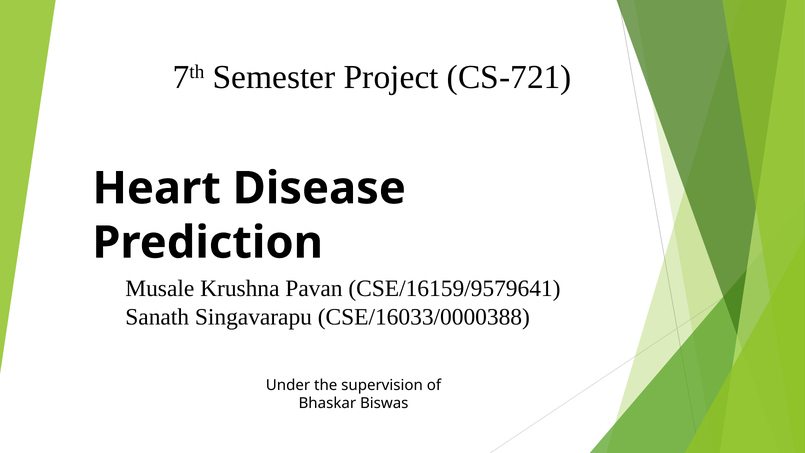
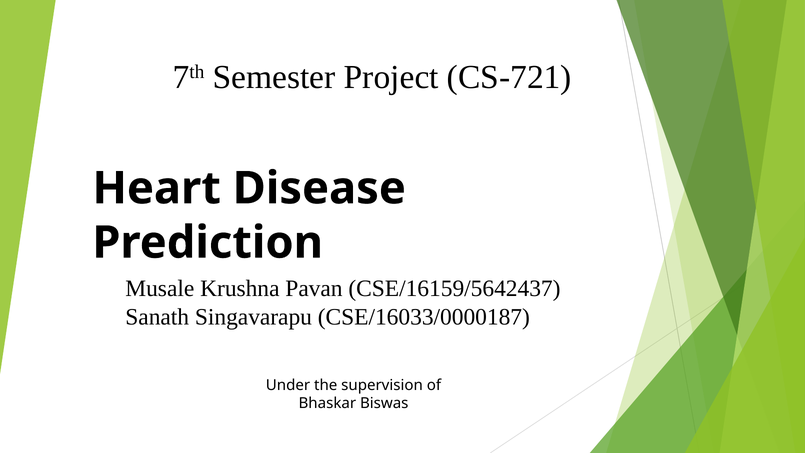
CSE/16159/9579641: CSE/16159/9579641 -> CSE/16159/5642437
CSE/16033/0000388: CSE/16033/0000388 -> CSE/16033/0000187
